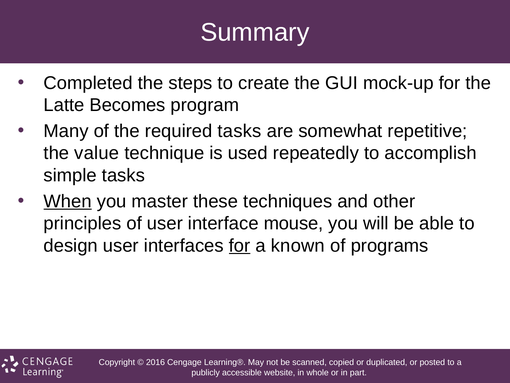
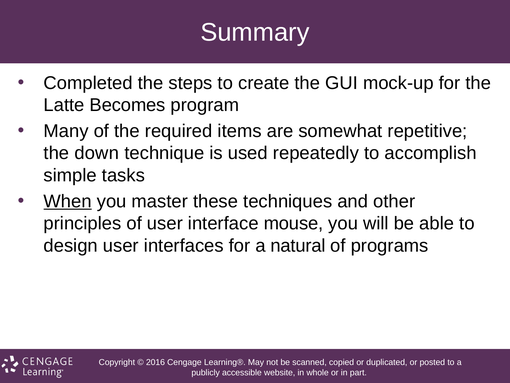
required tasks: tasks -> items
value: value -> down
for at (240, 245) underline: present -> none
known: known -> natural
